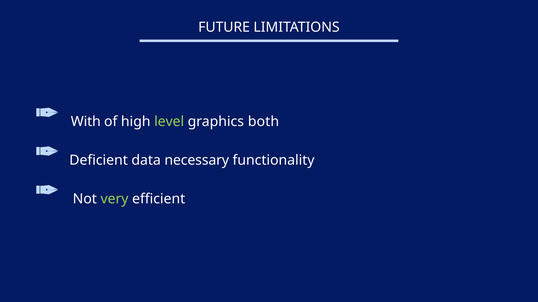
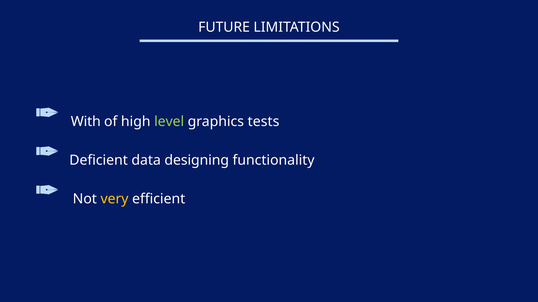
both: both -> tests
necessary: necessary -> designing
very colour: light green -> yellow
